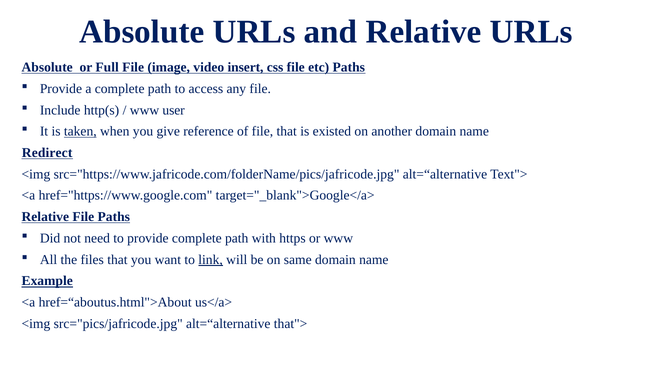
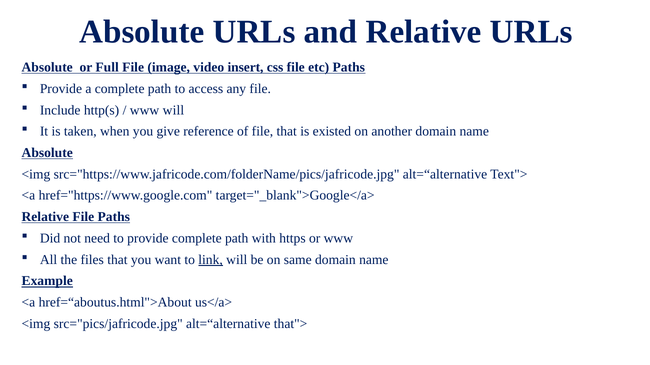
www user: user -> will
taken underline: present -> none
Redirect at (47, 153): Redirect -> Absolute
